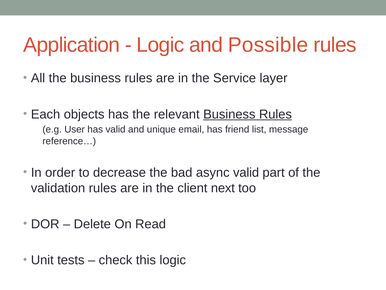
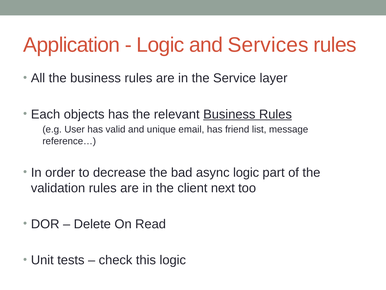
Possible: Possible -> Services
async valid: valid -> logic
